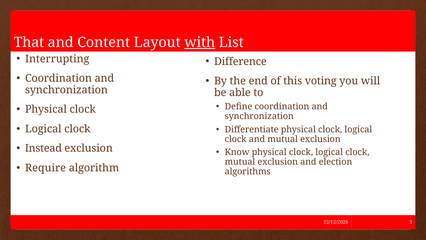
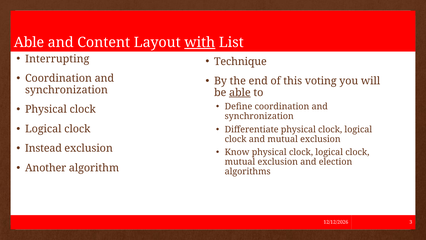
That at (29, 42): That -> Able
Difference: Difference -> Technique
able at (240, 92) underline: none -> present
Require: Require -> Another
